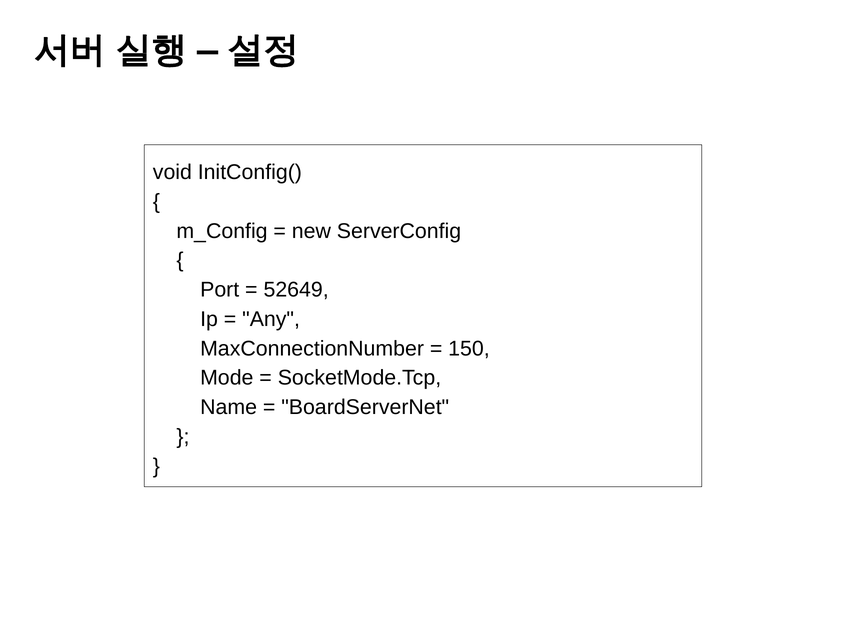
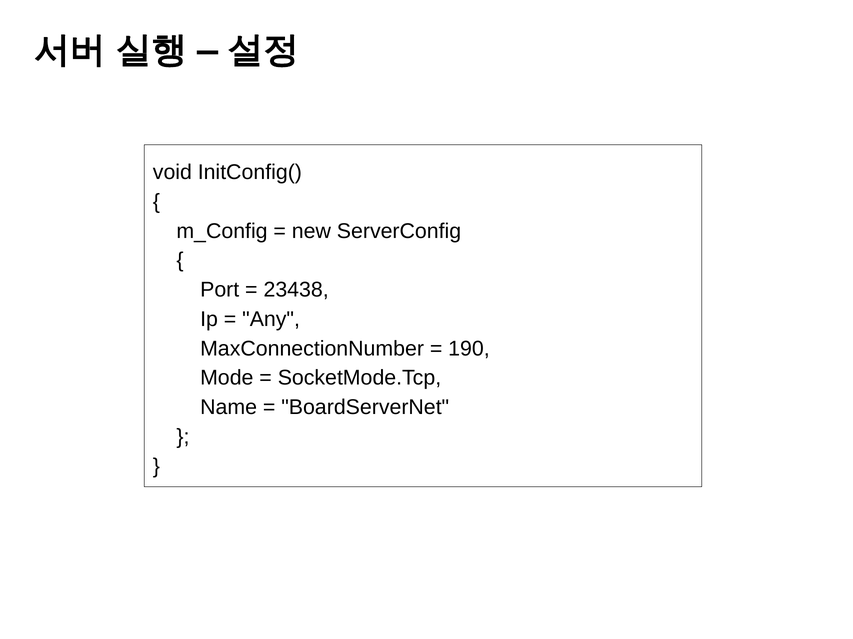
52649: 52649 -> 23438
150: 150 -> 190
